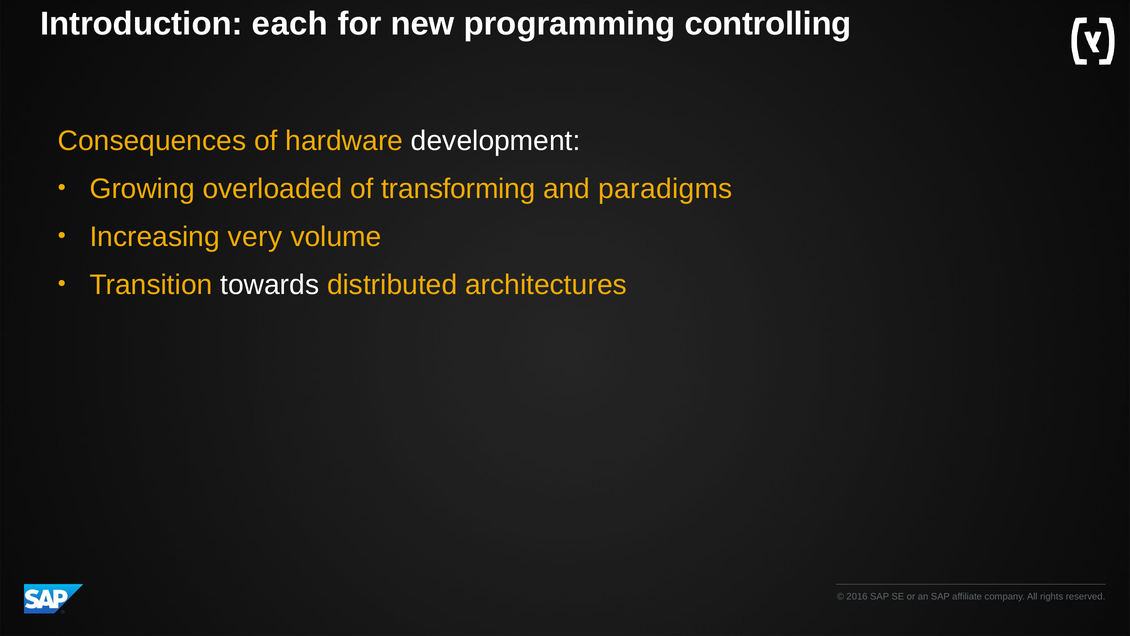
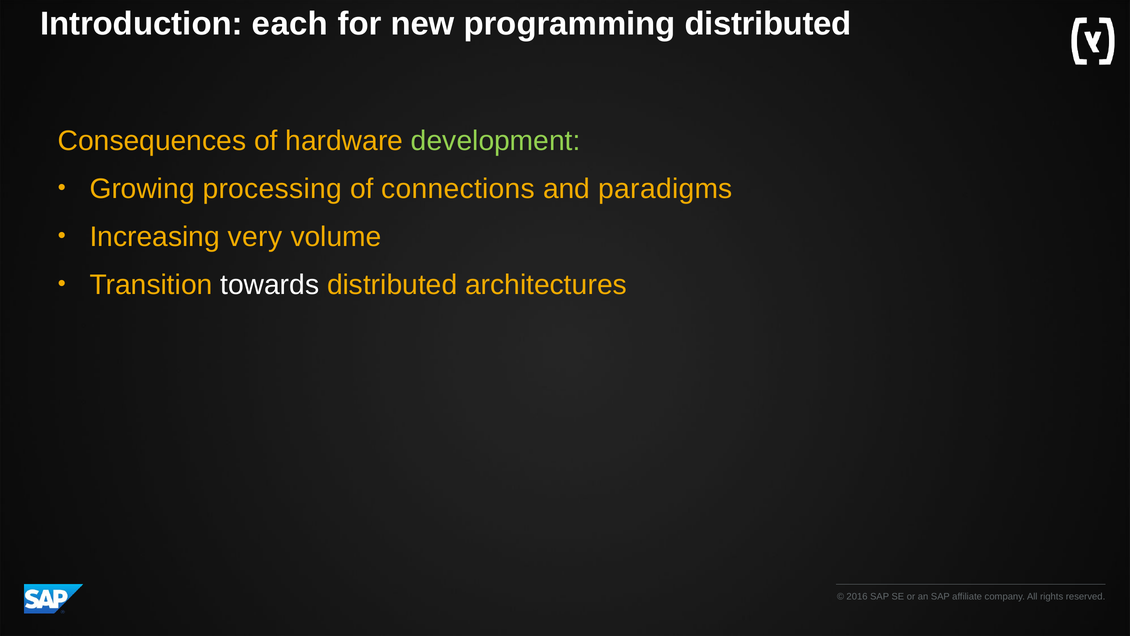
programming controlling: controlling -> distributed
development colour: white -> light green
overloaded: overloaded -> processing
transforming: transforming -> connections
